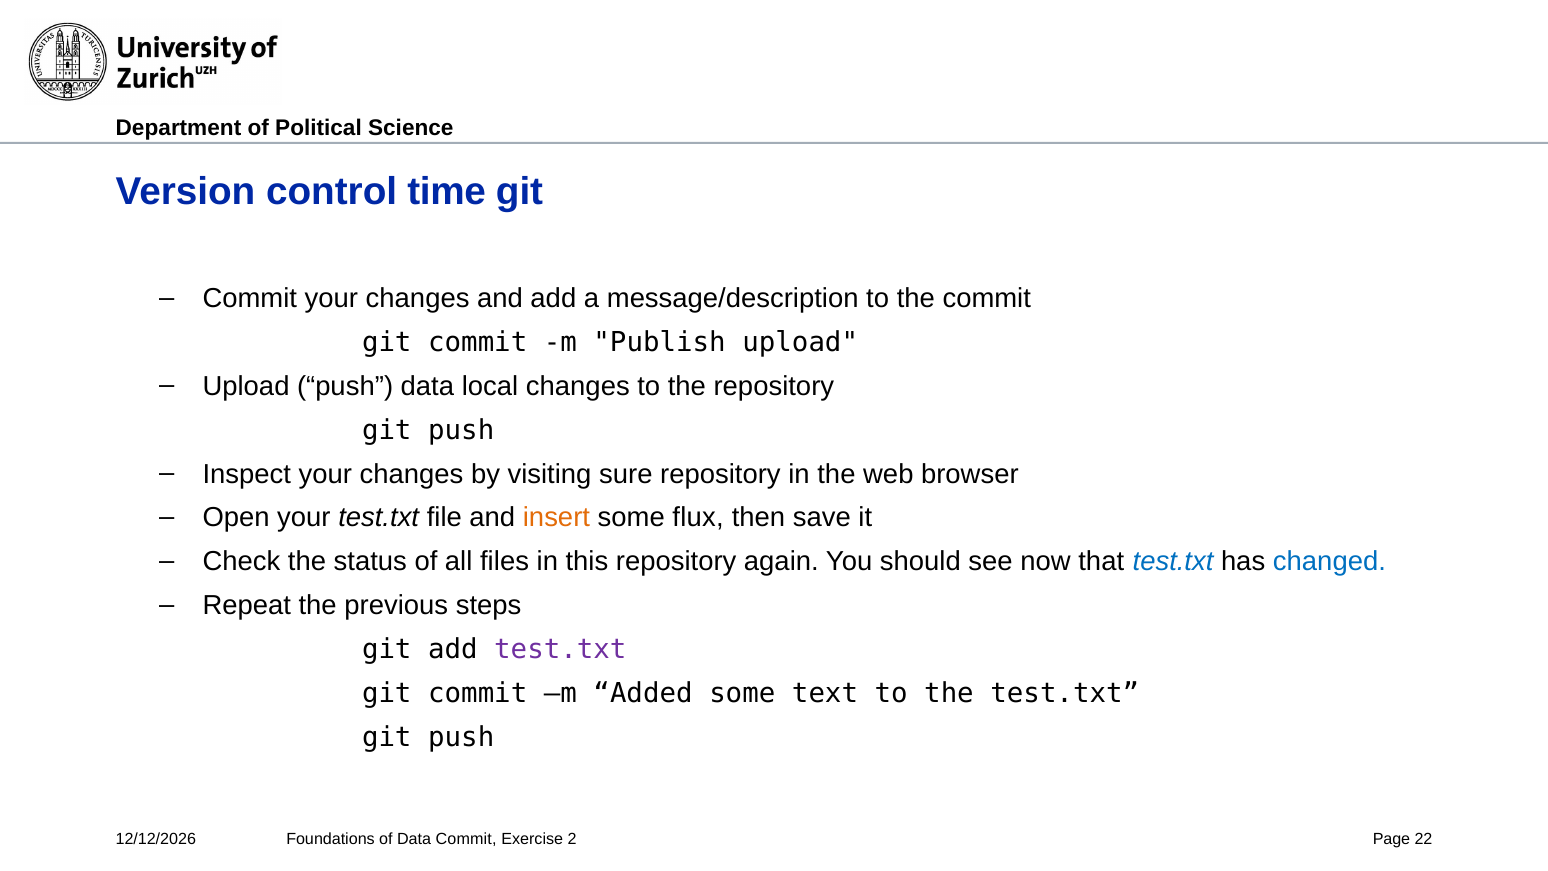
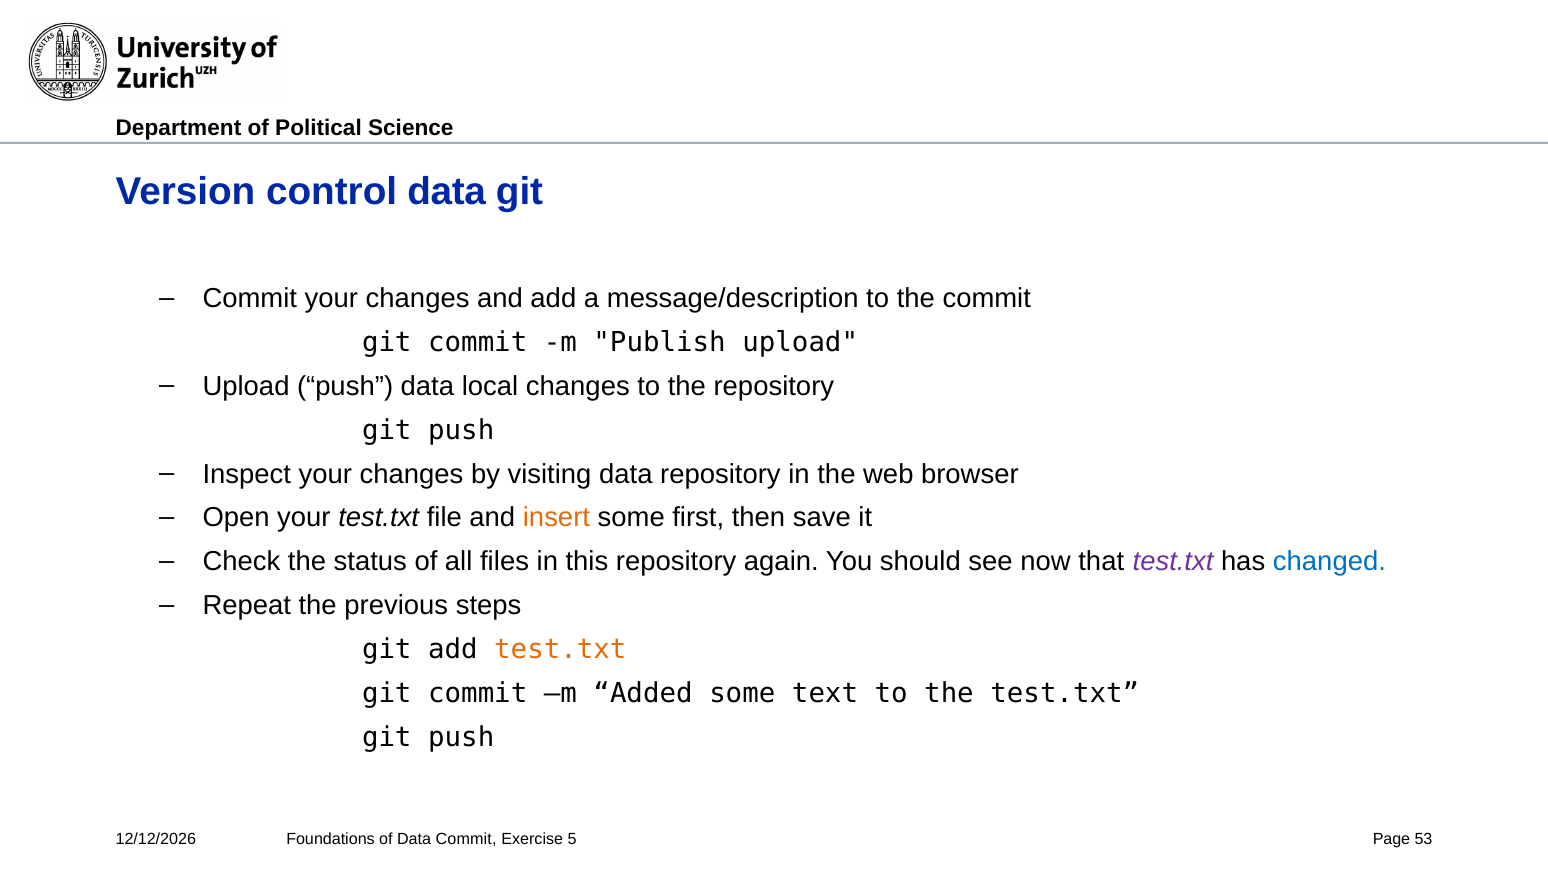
control time: time -> data
visiting sure: sure -> data
flux: flux -> first
test.txt at (1173, 562) colour: blue -> purple
test.txt at (560, 649) colour: purple -> orange
2: 2 -> 5
22: 22 -> 53
